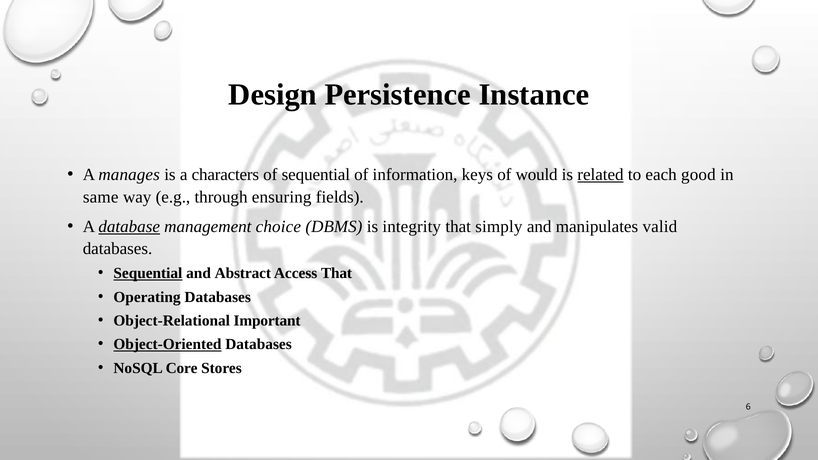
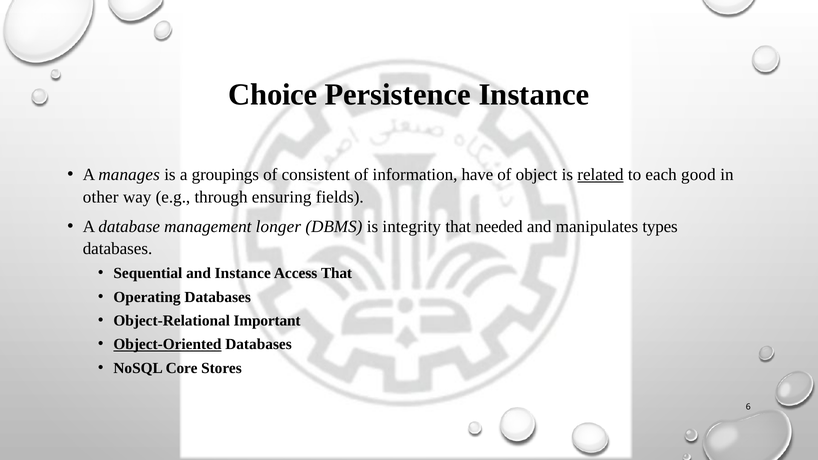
Design: Design -> Choice
characters: characters -> groupings
of sequential: sequential -> consistent
keys: keys -> have
would: would -> object
same: same -> other
database underline: present -> none
choice: choice -> longer
simply: simply -> needed
valid: valid -> types
Sequential at (148, 273) underline: present -> none
and Abstract: Abstract -> Instance
